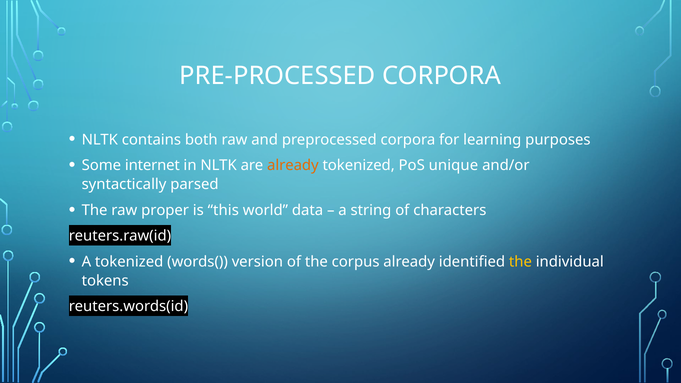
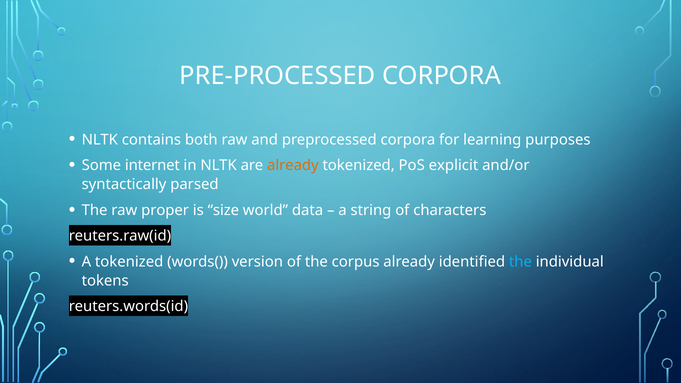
unique: unique -> explicit
this: this -> size
the at (520, 262) colour: yellow -> light blue
